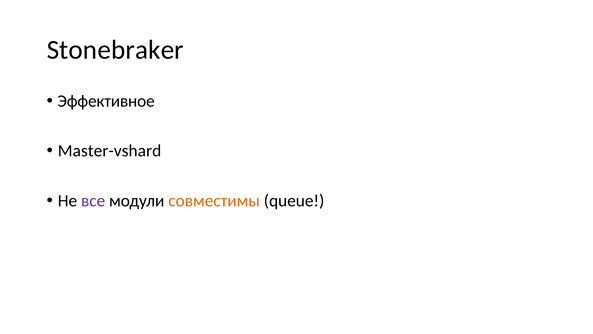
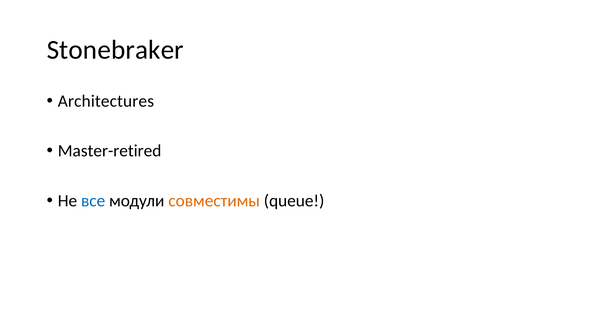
Эффективное: Эффективное -> Architectures
Master-vshard: Master-vshard -> Master-retired
все colour: purple -> blue
